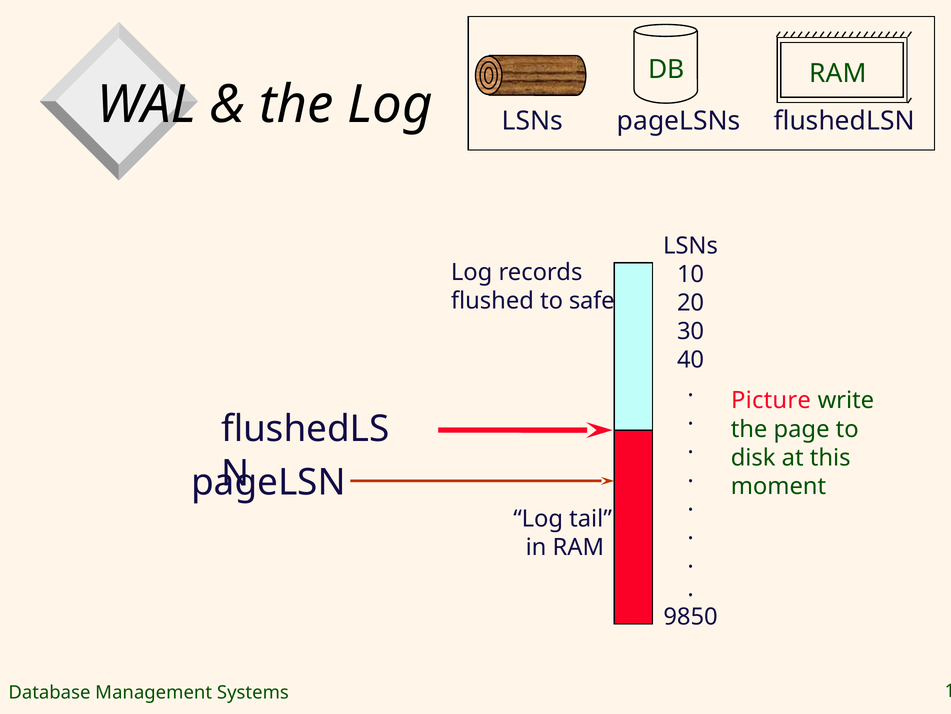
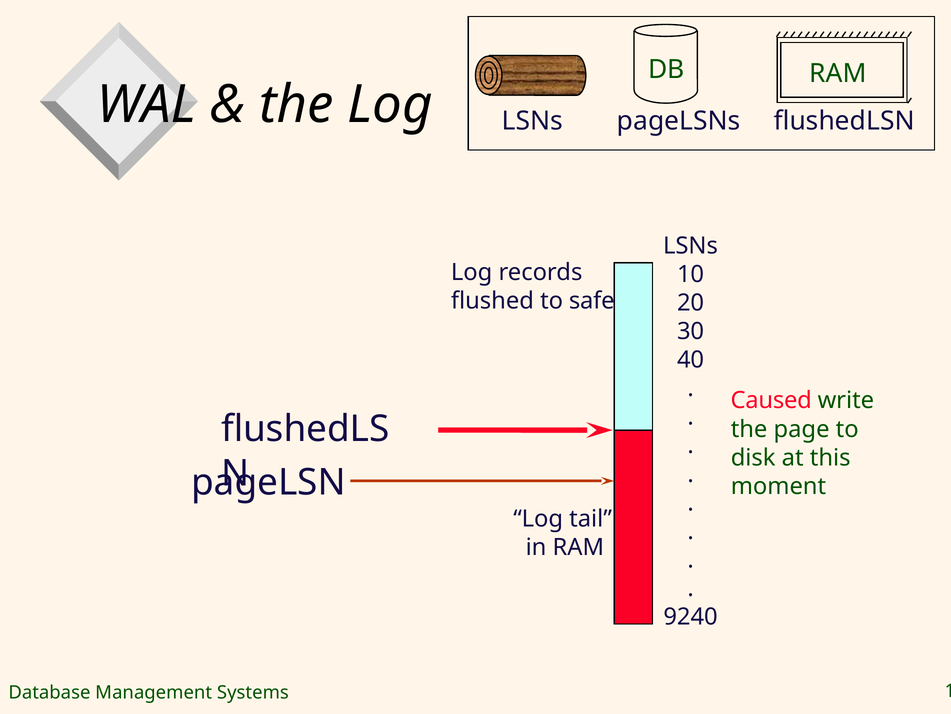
Picture: Picture -> Caused
9850: 9850 -> 9240
